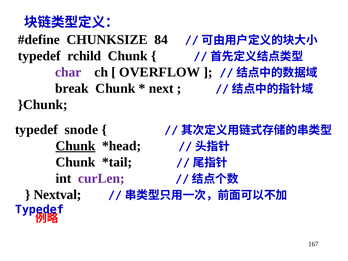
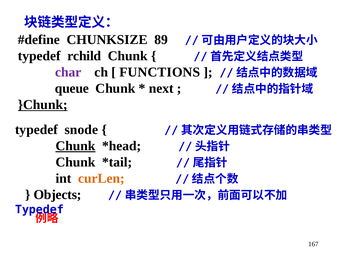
84: 84 -> 89
OVERFLOW: OVERFLOW -> FUNCTIONS
break: break -> queue
}Chunk underline: none -> present
curLen colour: purple -> orange
Nextval: Nextval -> Objects
